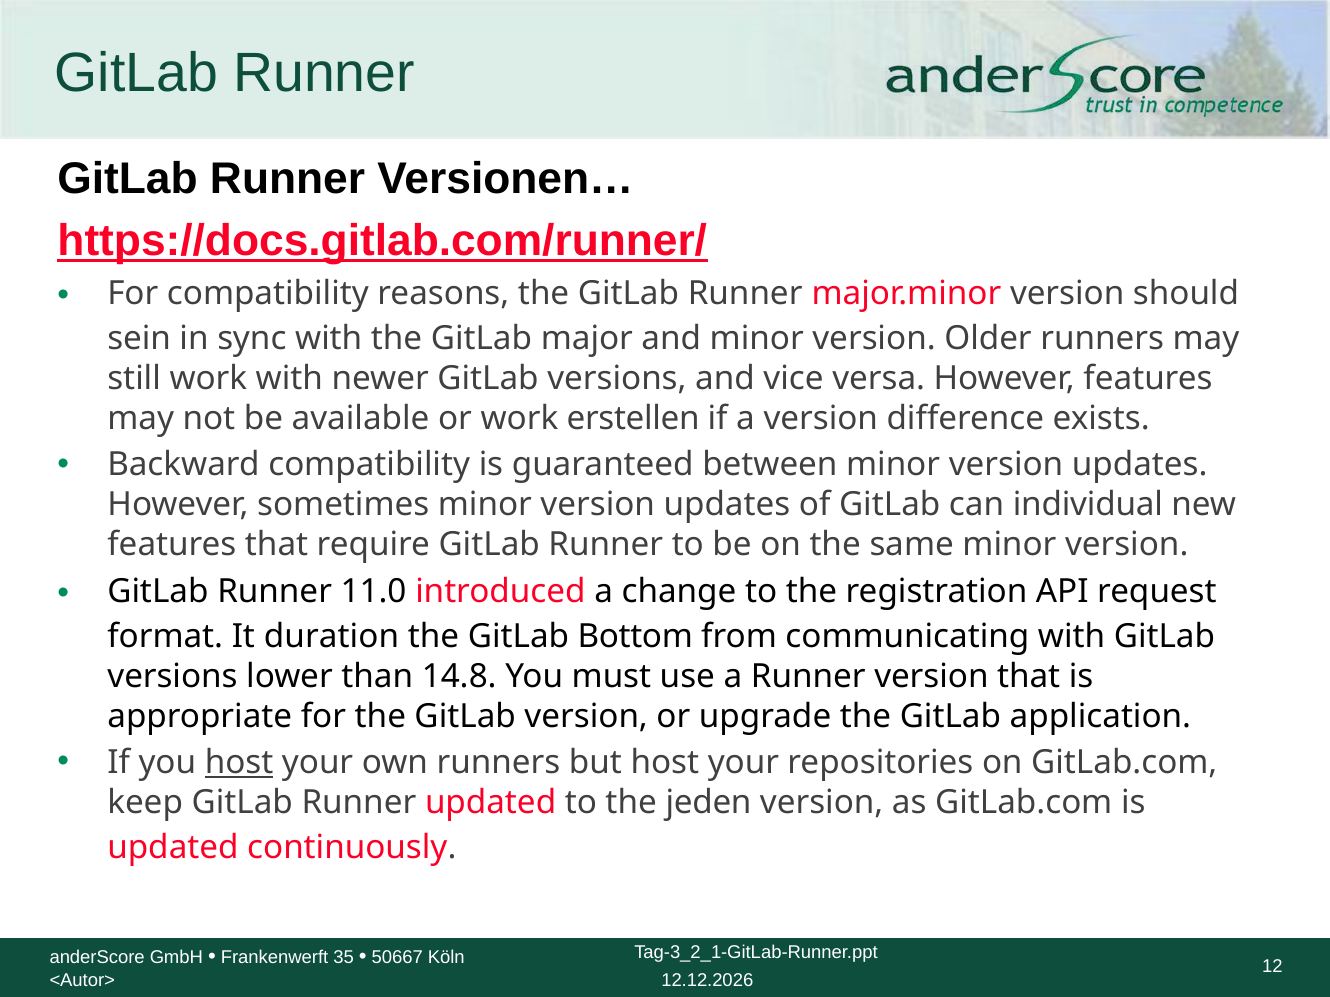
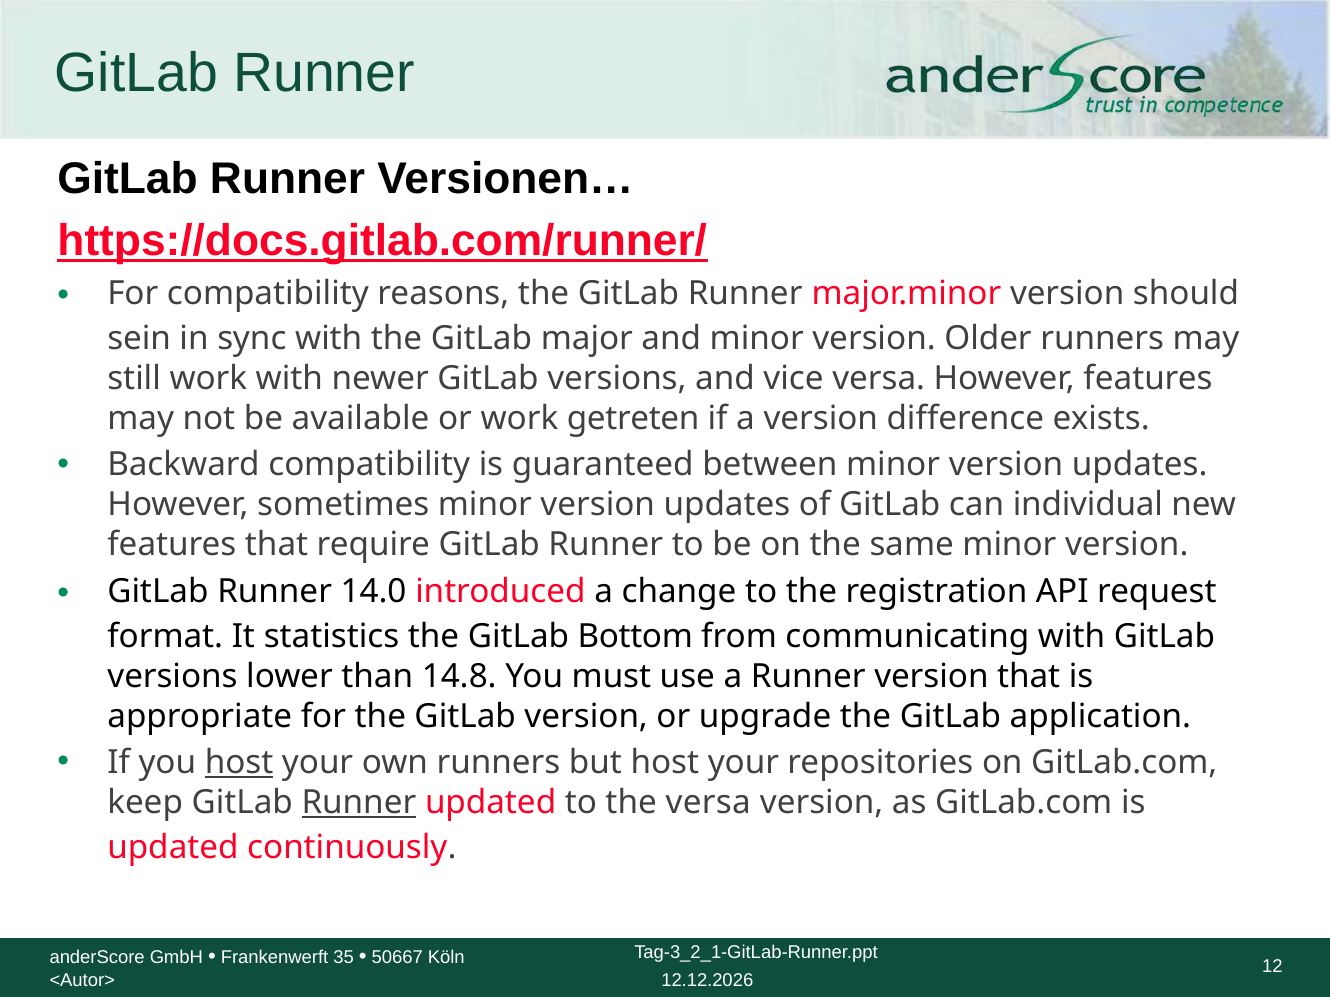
erstellen: erstellen -> getreten
11.0: 11.0 -> 14.0
duration: duration -> statistics
Runner at (359, 803) underline: none -> present
the jeden: jeden -> versa
